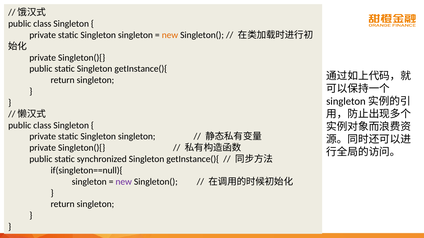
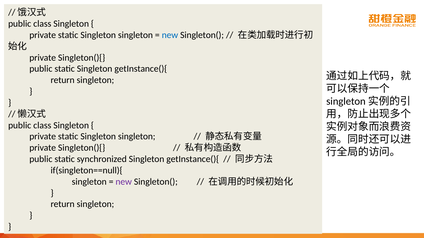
new at (170, 35) colour: orange -> blue
